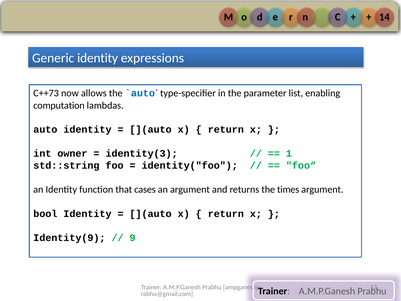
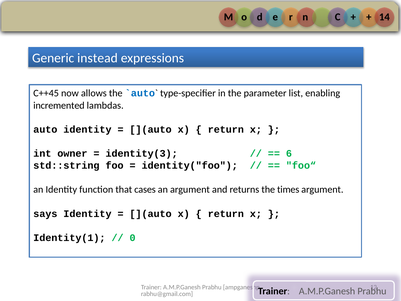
Generic identity: identity -> instead
C++73: C++73 -> C++45
computation: computation -> incremented
1: 1 -> 6
bool: bool -> says
Identity(9: Identity(9 -> Identity(1
9: 9 -> 0
